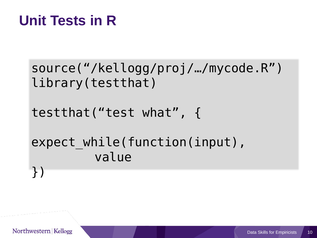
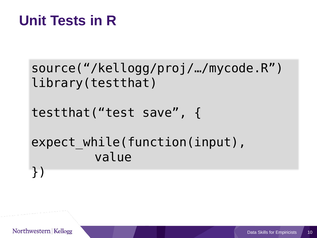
what: what -> save
